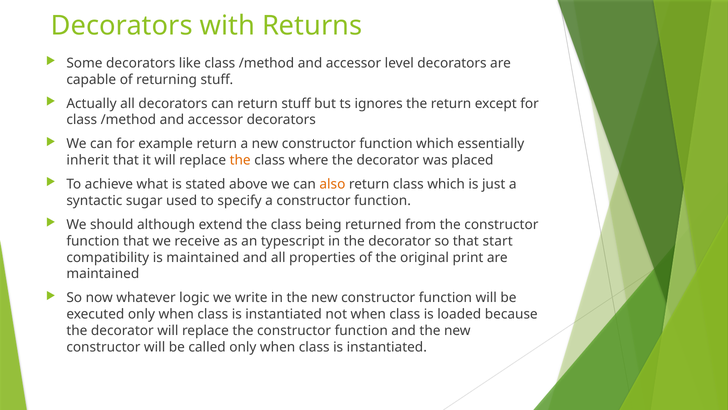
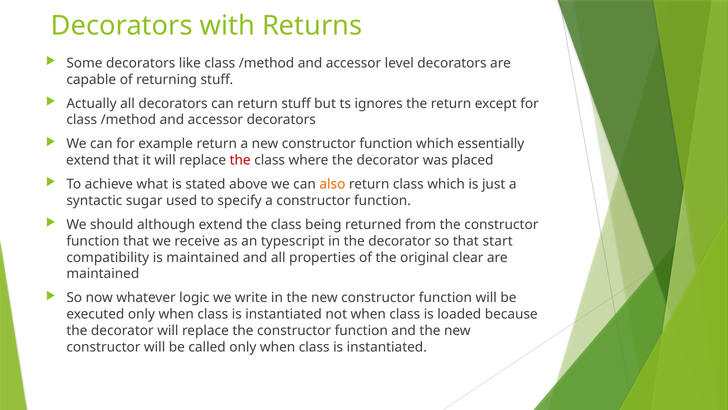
inherit at (88, 160): inherit -> extend
the at (240, 160) colour: orange -> red
print: print -> clear
